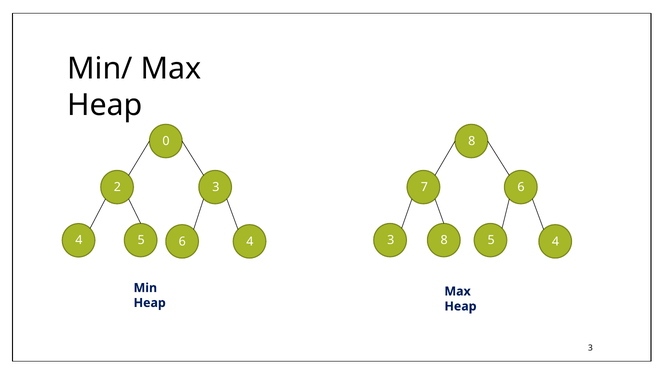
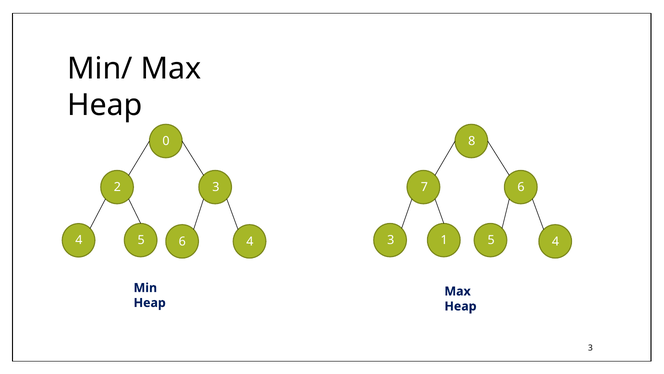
3 8: 8 -> 1
